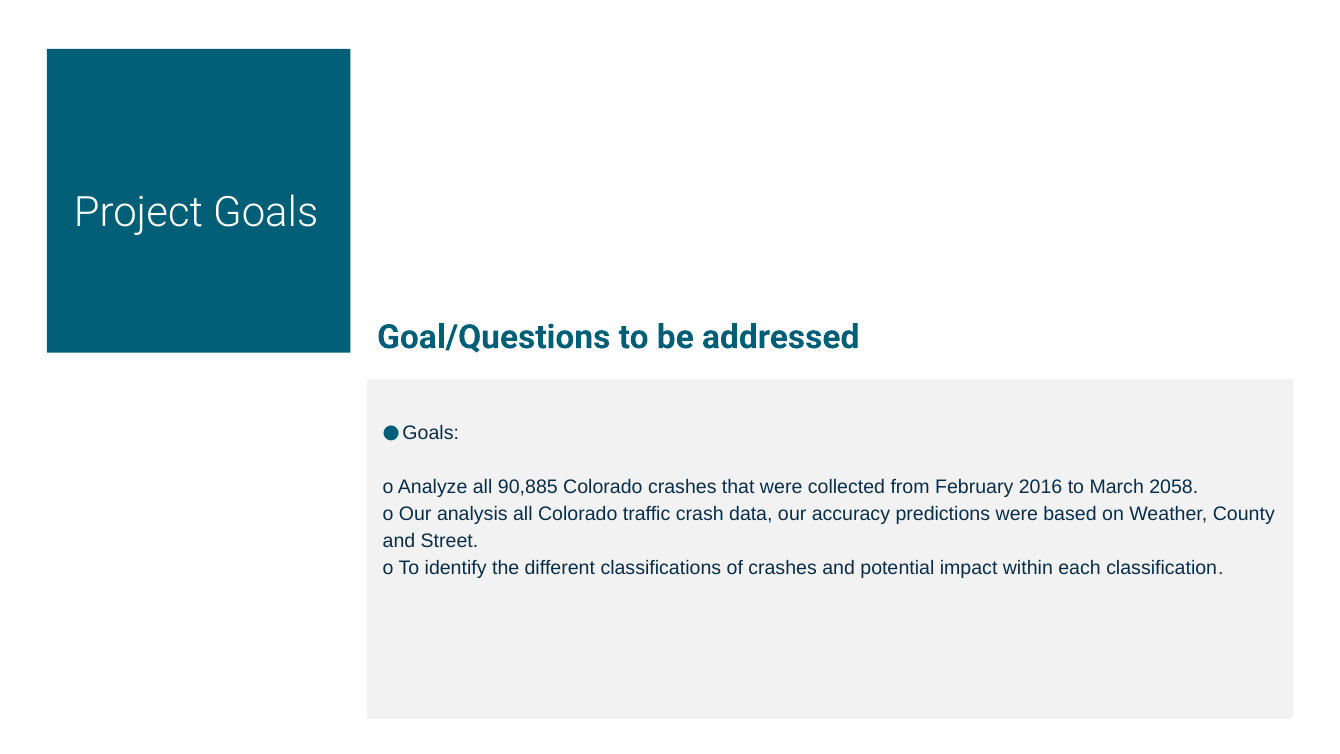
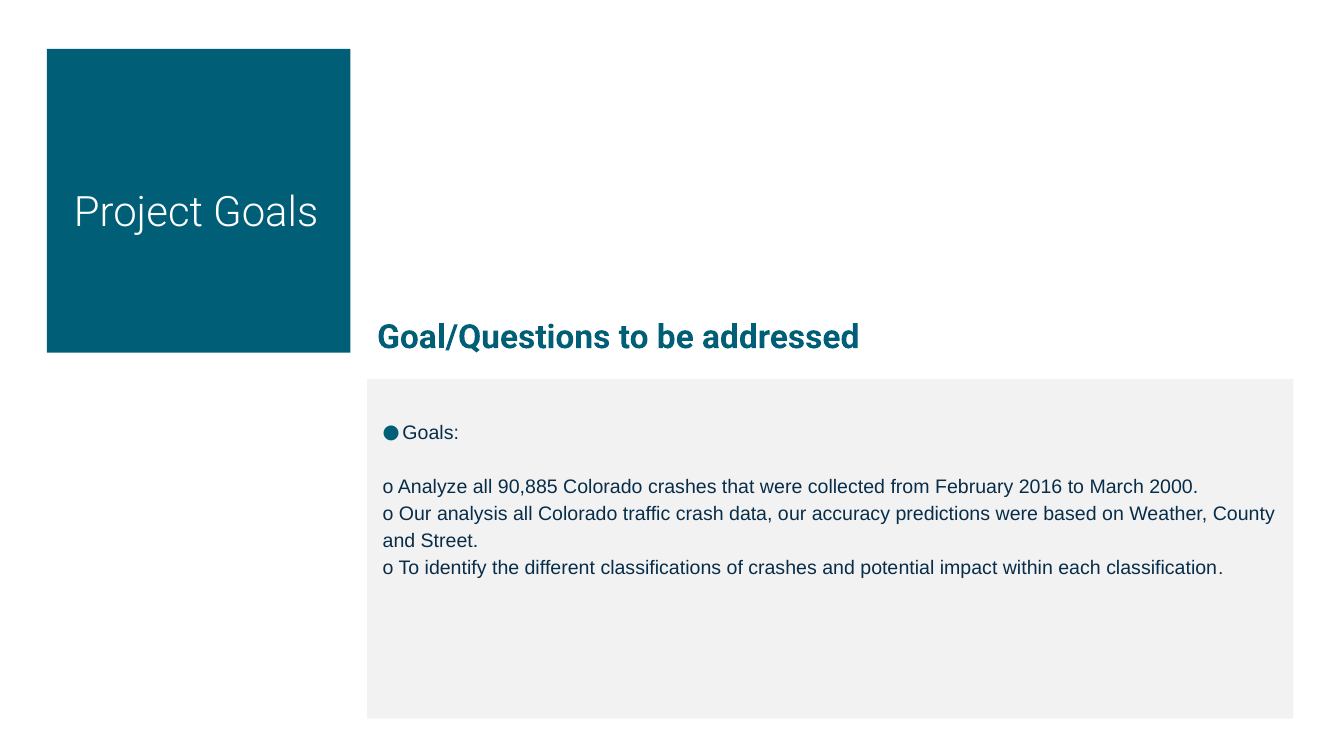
2058: 2058 -> 2000
